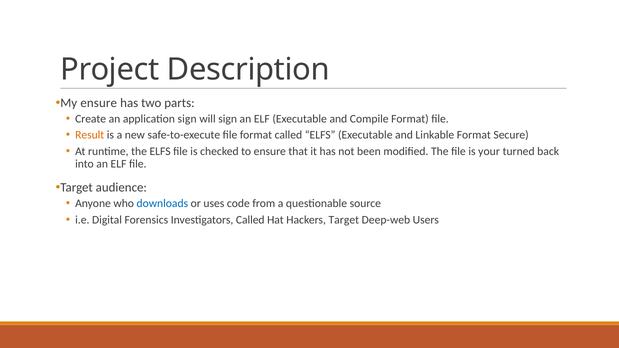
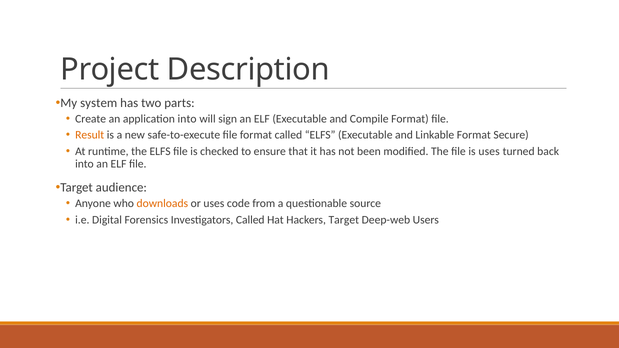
My ensure: ensure -> system
application sign: sign -> into
is your: your -> uses
downloads colour: blue -> orange
